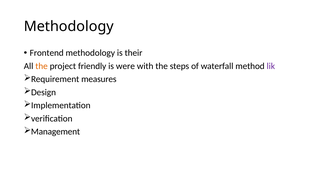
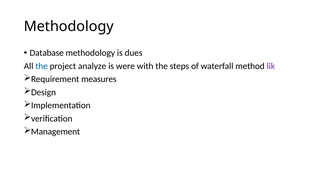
Frontend: Frontend -> Database
their: their -> dues
the at (42, 66) colour: orange -> blue
friendly: friendly -> analyze
